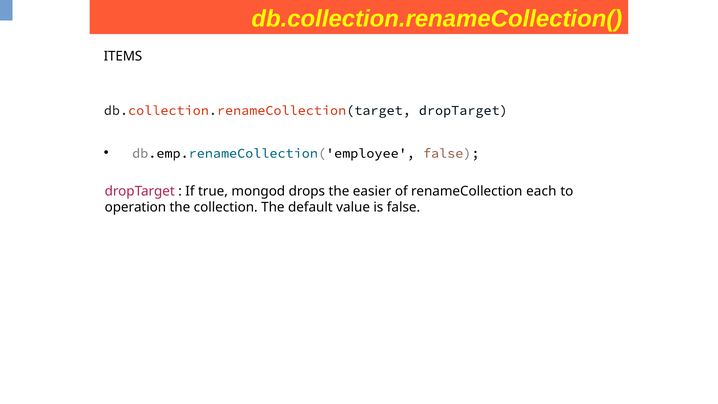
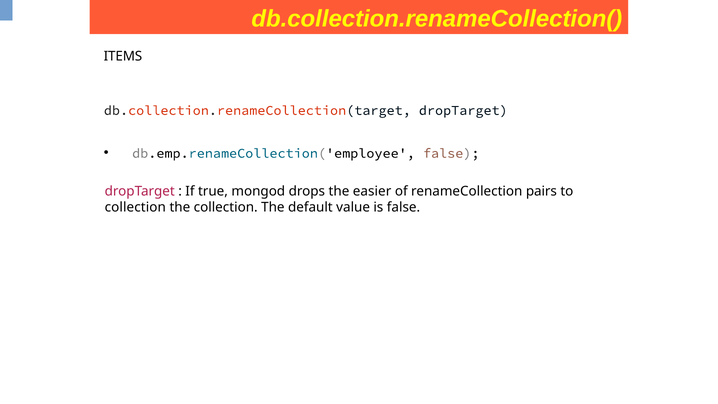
each: each -> pairs
operation at (135, 207): operation -> collection
